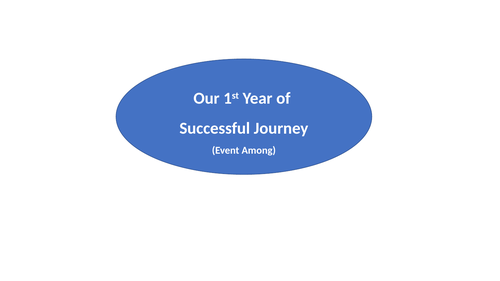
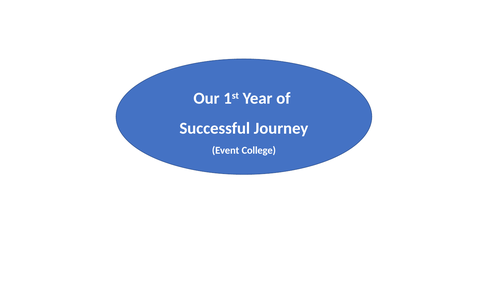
Among: Among -> College
